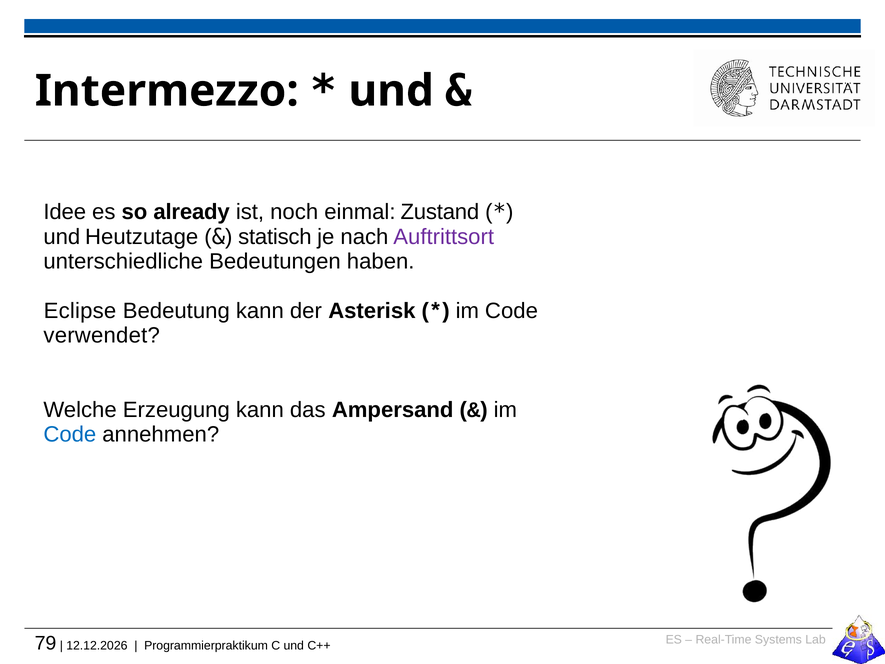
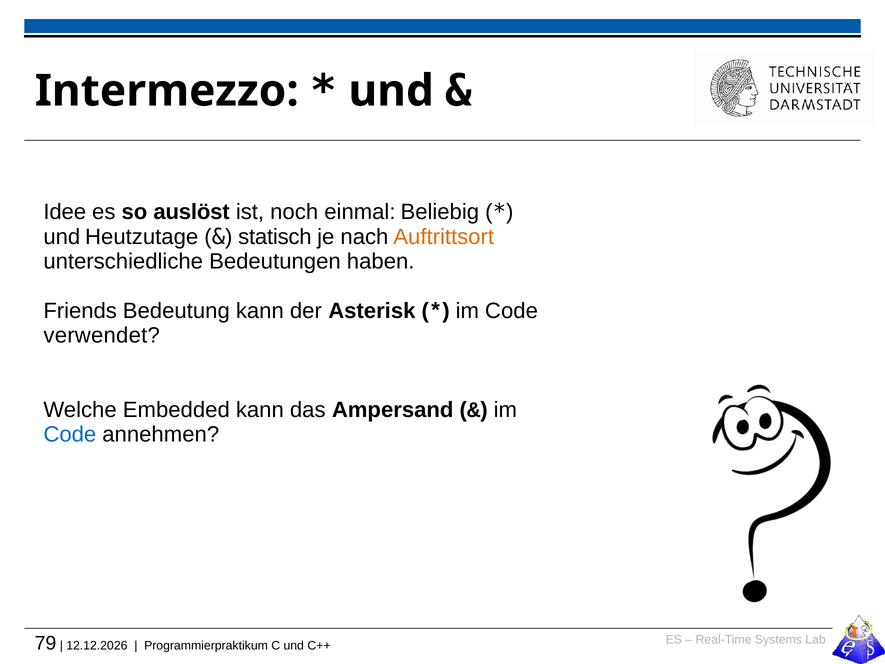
already: already -> auslöst
Zustand: Zustand -> Beliebig
Auftrittsort colour: purple -> orange
Eclipse: Eclipse -> Friends
Erzeugung: Erzeugung -> Embedded
